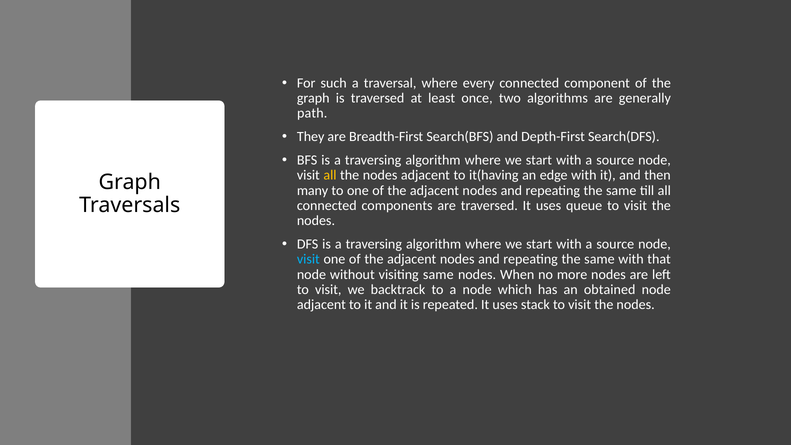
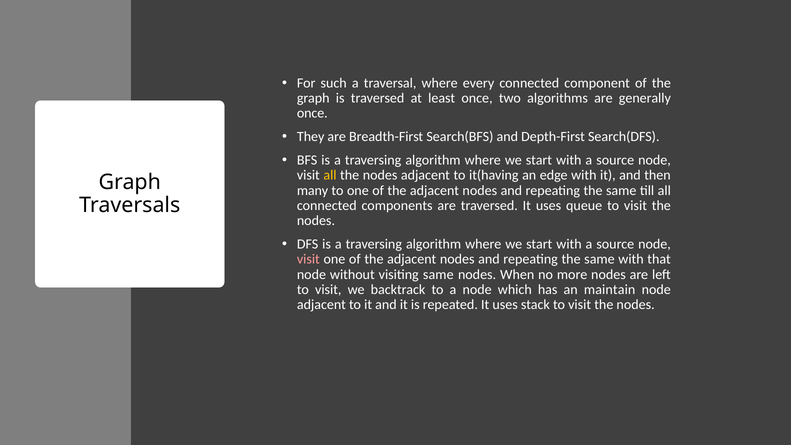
path at (312, 113): path -> once
visit at (308, 259) colour: light blue -> pink
obtained: obtained -> maintain
